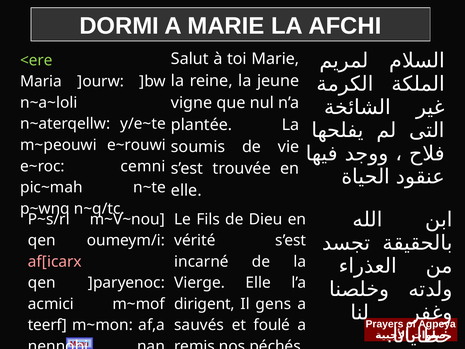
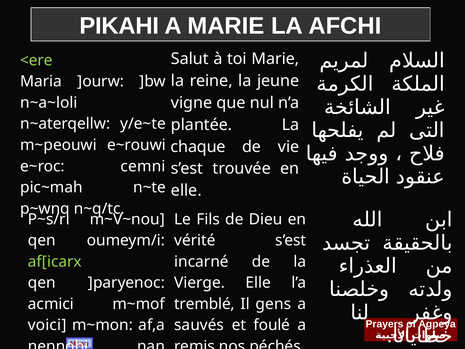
DORMI: DORMI -> PIKAHI
soumis: soumis -> chaque
af[icarx colour: pink -> light green
dirigent: dirigent -> tremblé
teerf: teerf -> voici
